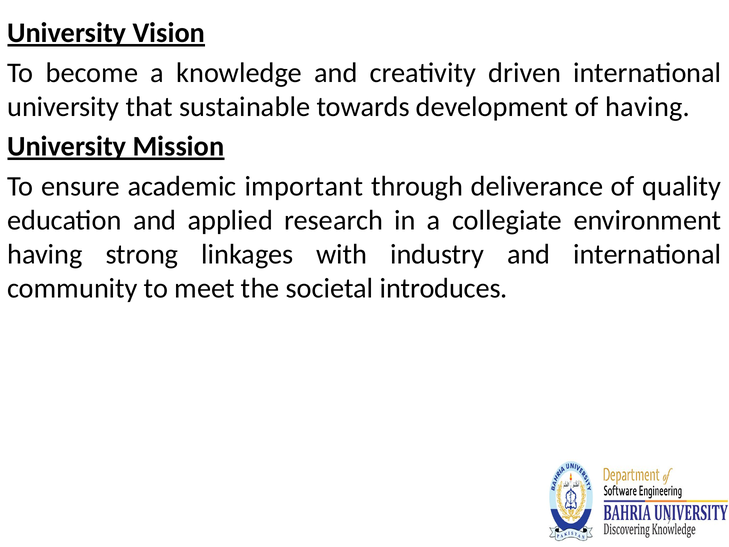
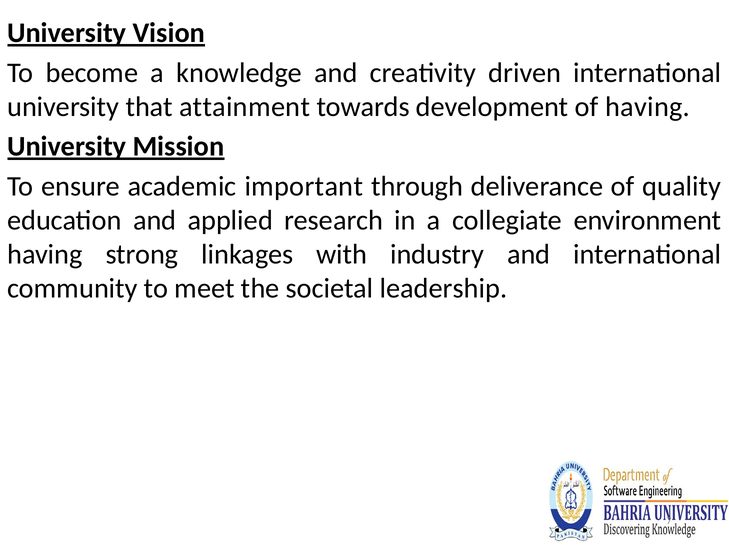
sustainable: sustainable -> attainment
introduces: introduces -> leadership
